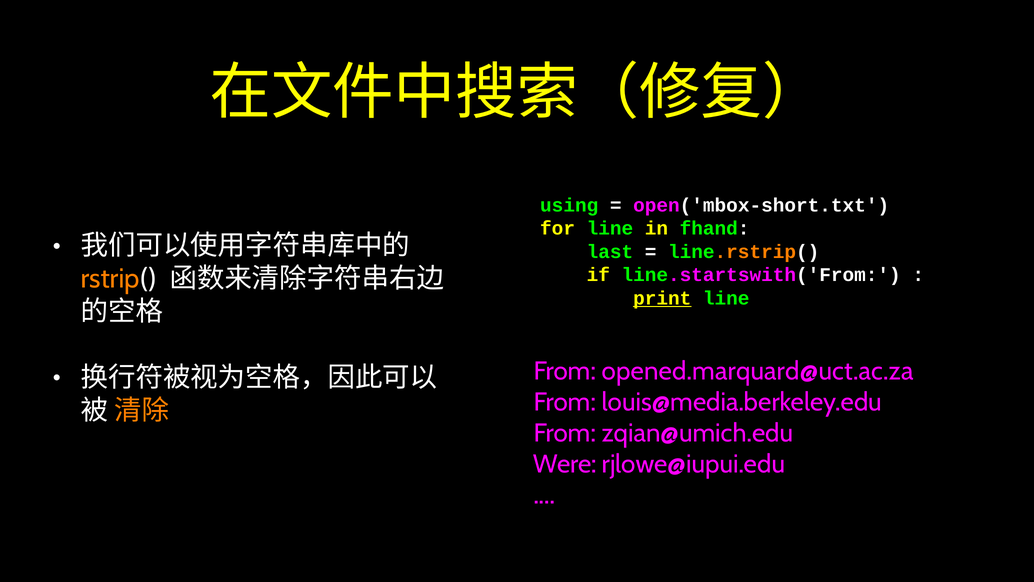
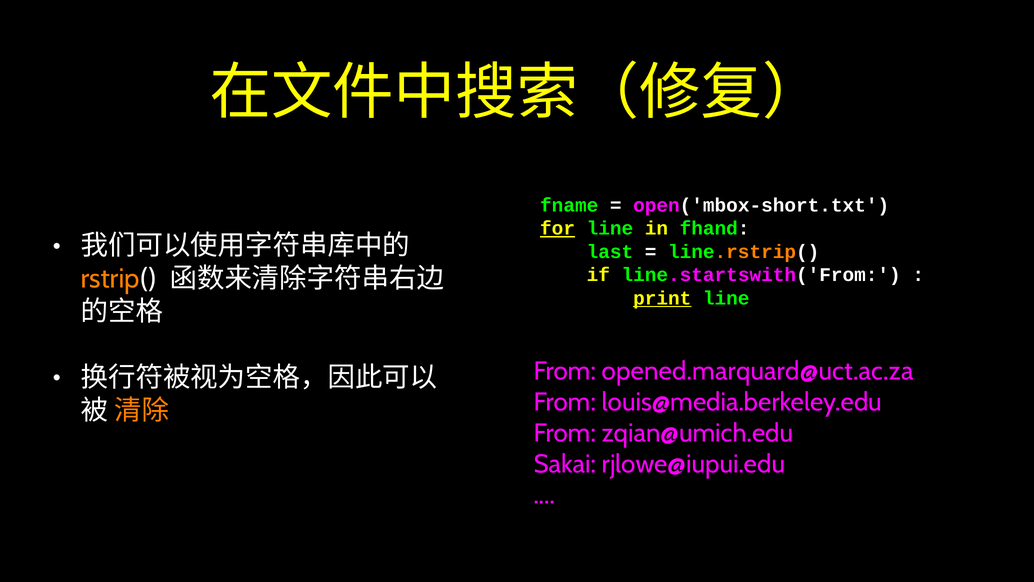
using: using -> fname
for underline: none -> present
Were: Were -> Sakai
